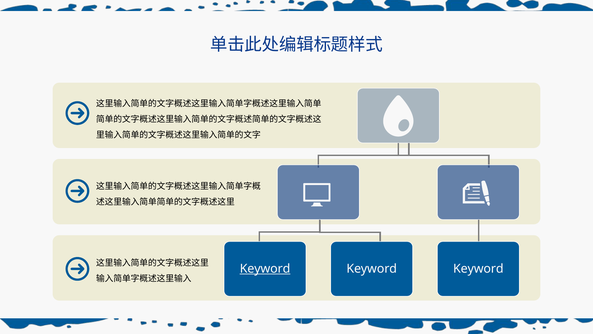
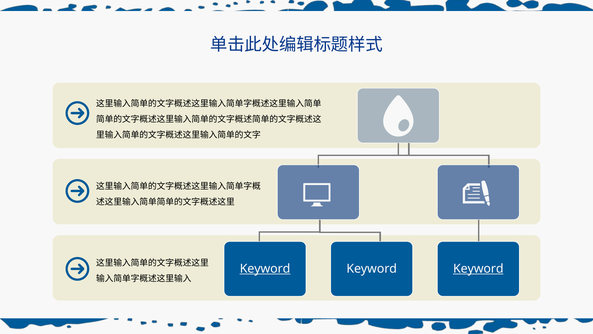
Keyword at (478, 268) underline: none -> present
